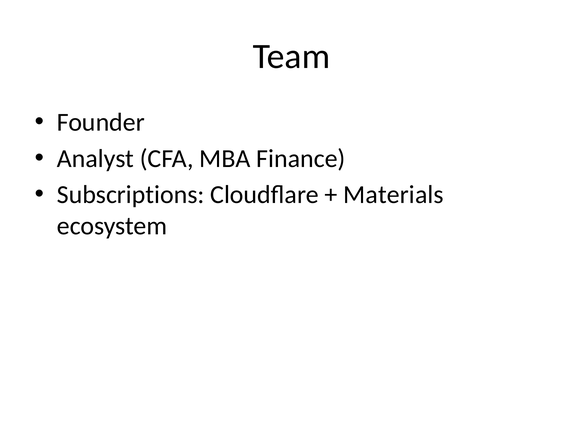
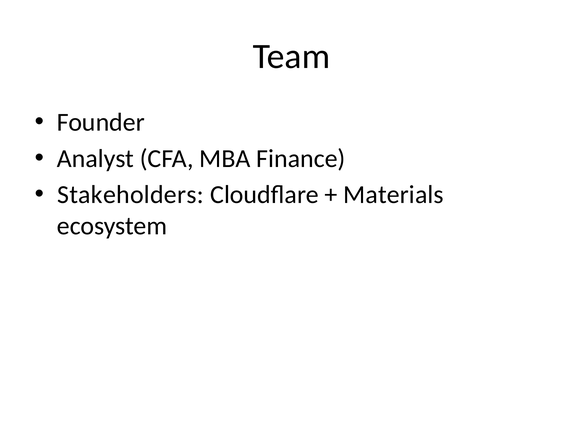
Subscriptions: Subscriptions -> Stakeholders
